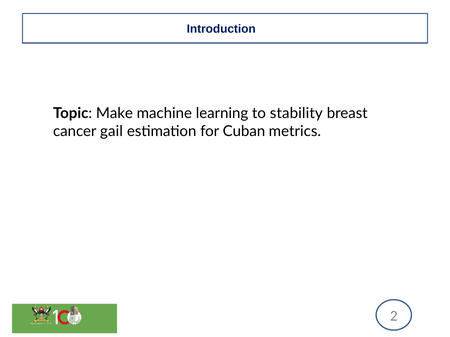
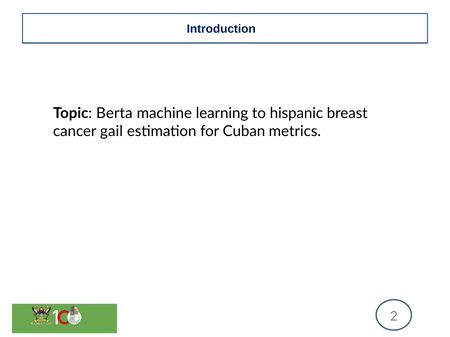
Make: Make -> Berta
stability: stability -> hispanic
